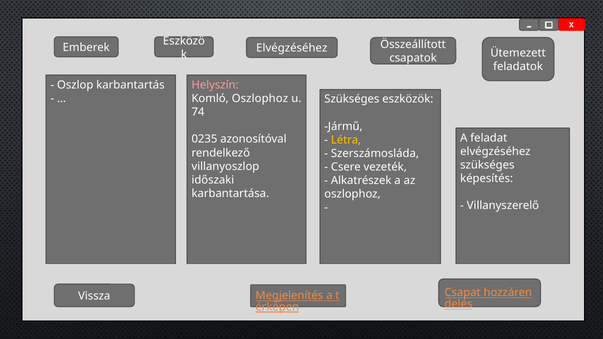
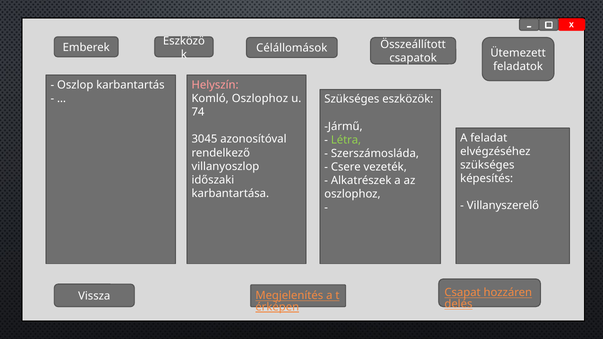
Elvégzéséhez at (292, 48): Elvégzéséhez -> Célállomások
0235: 0235 -> 3045
Létra colour: yellow -> light green
